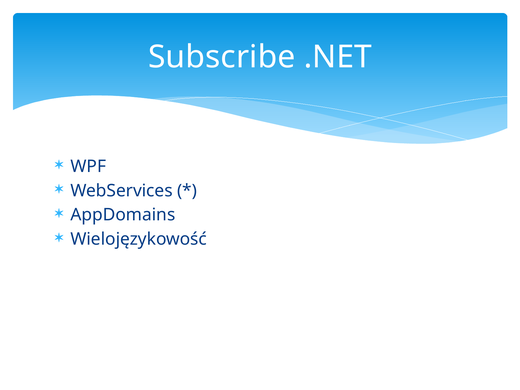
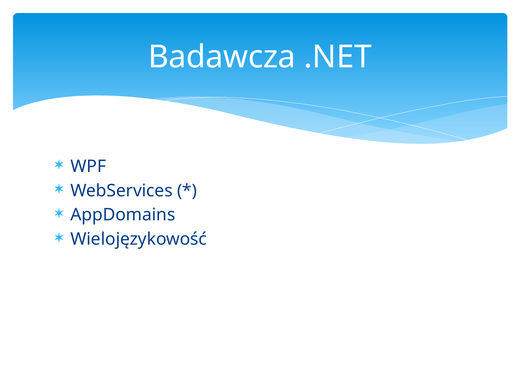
Subscribe: Subscribe -> Badawcza
